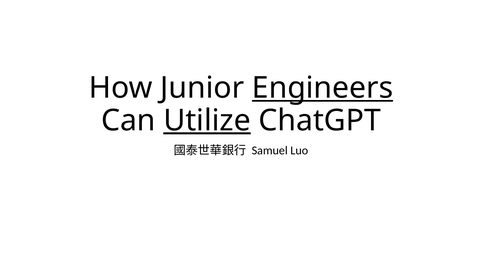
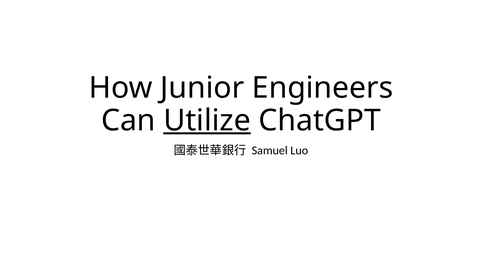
Engineers underline: present -> none
